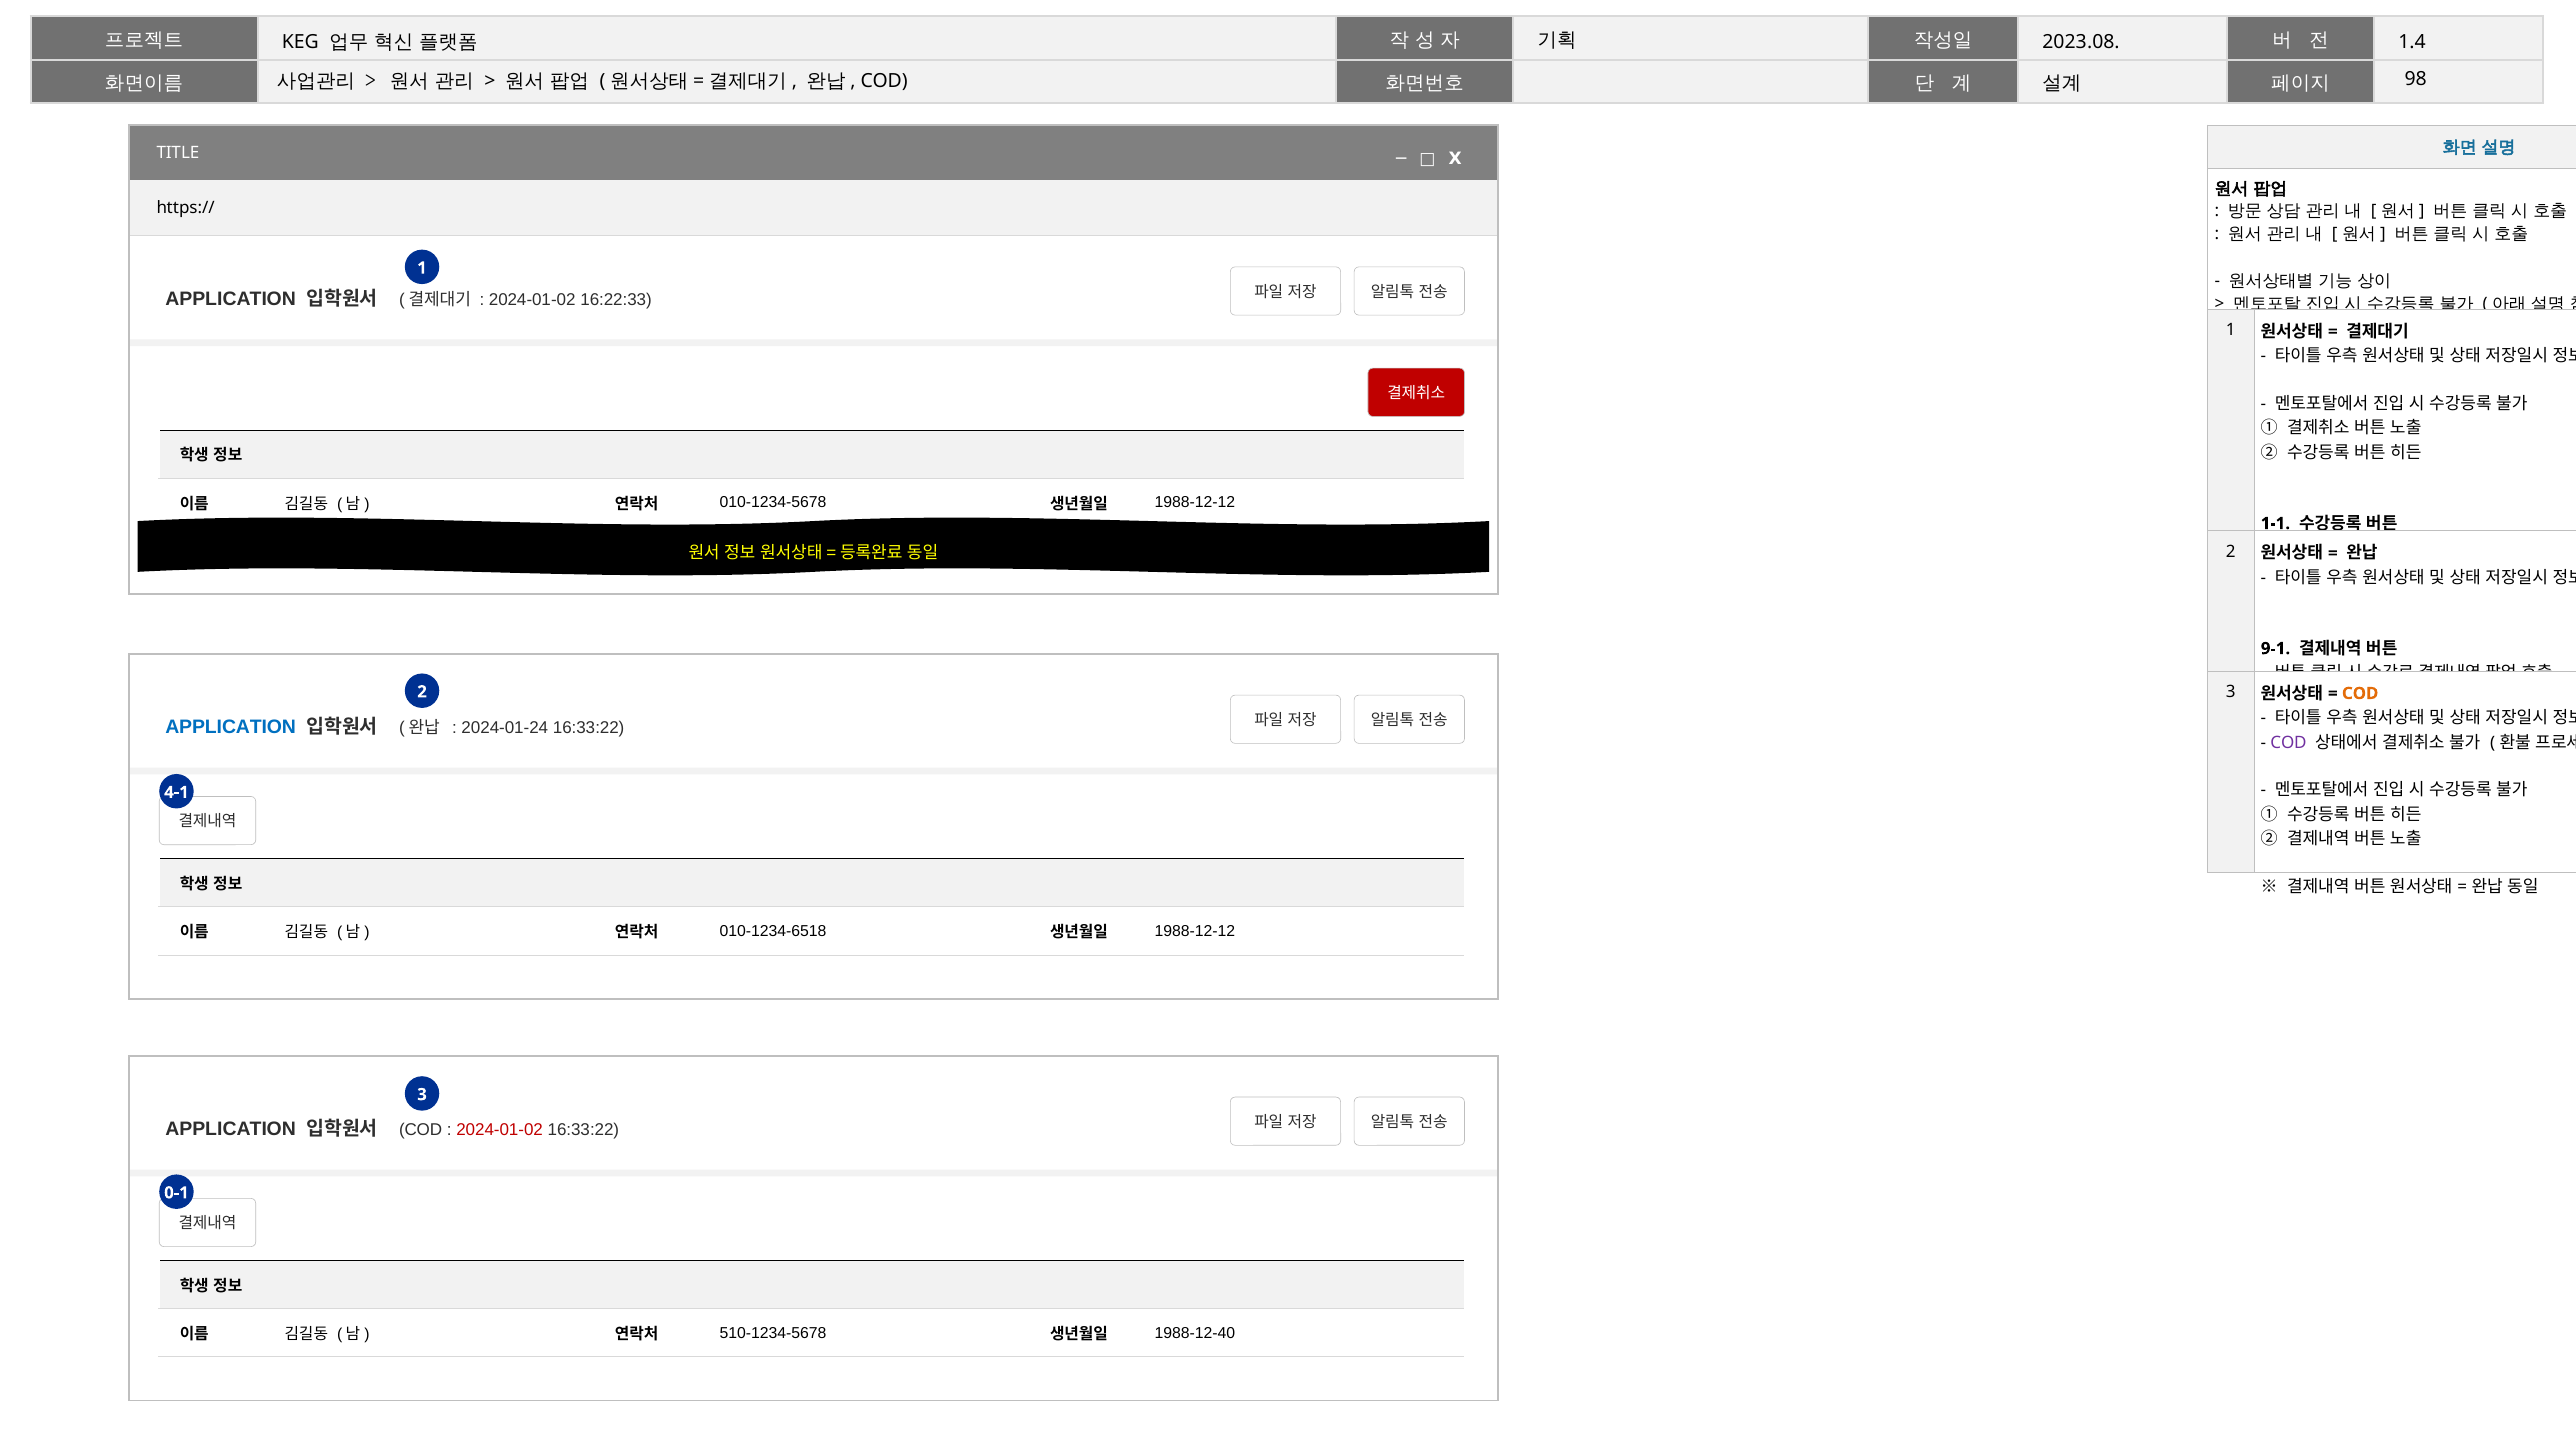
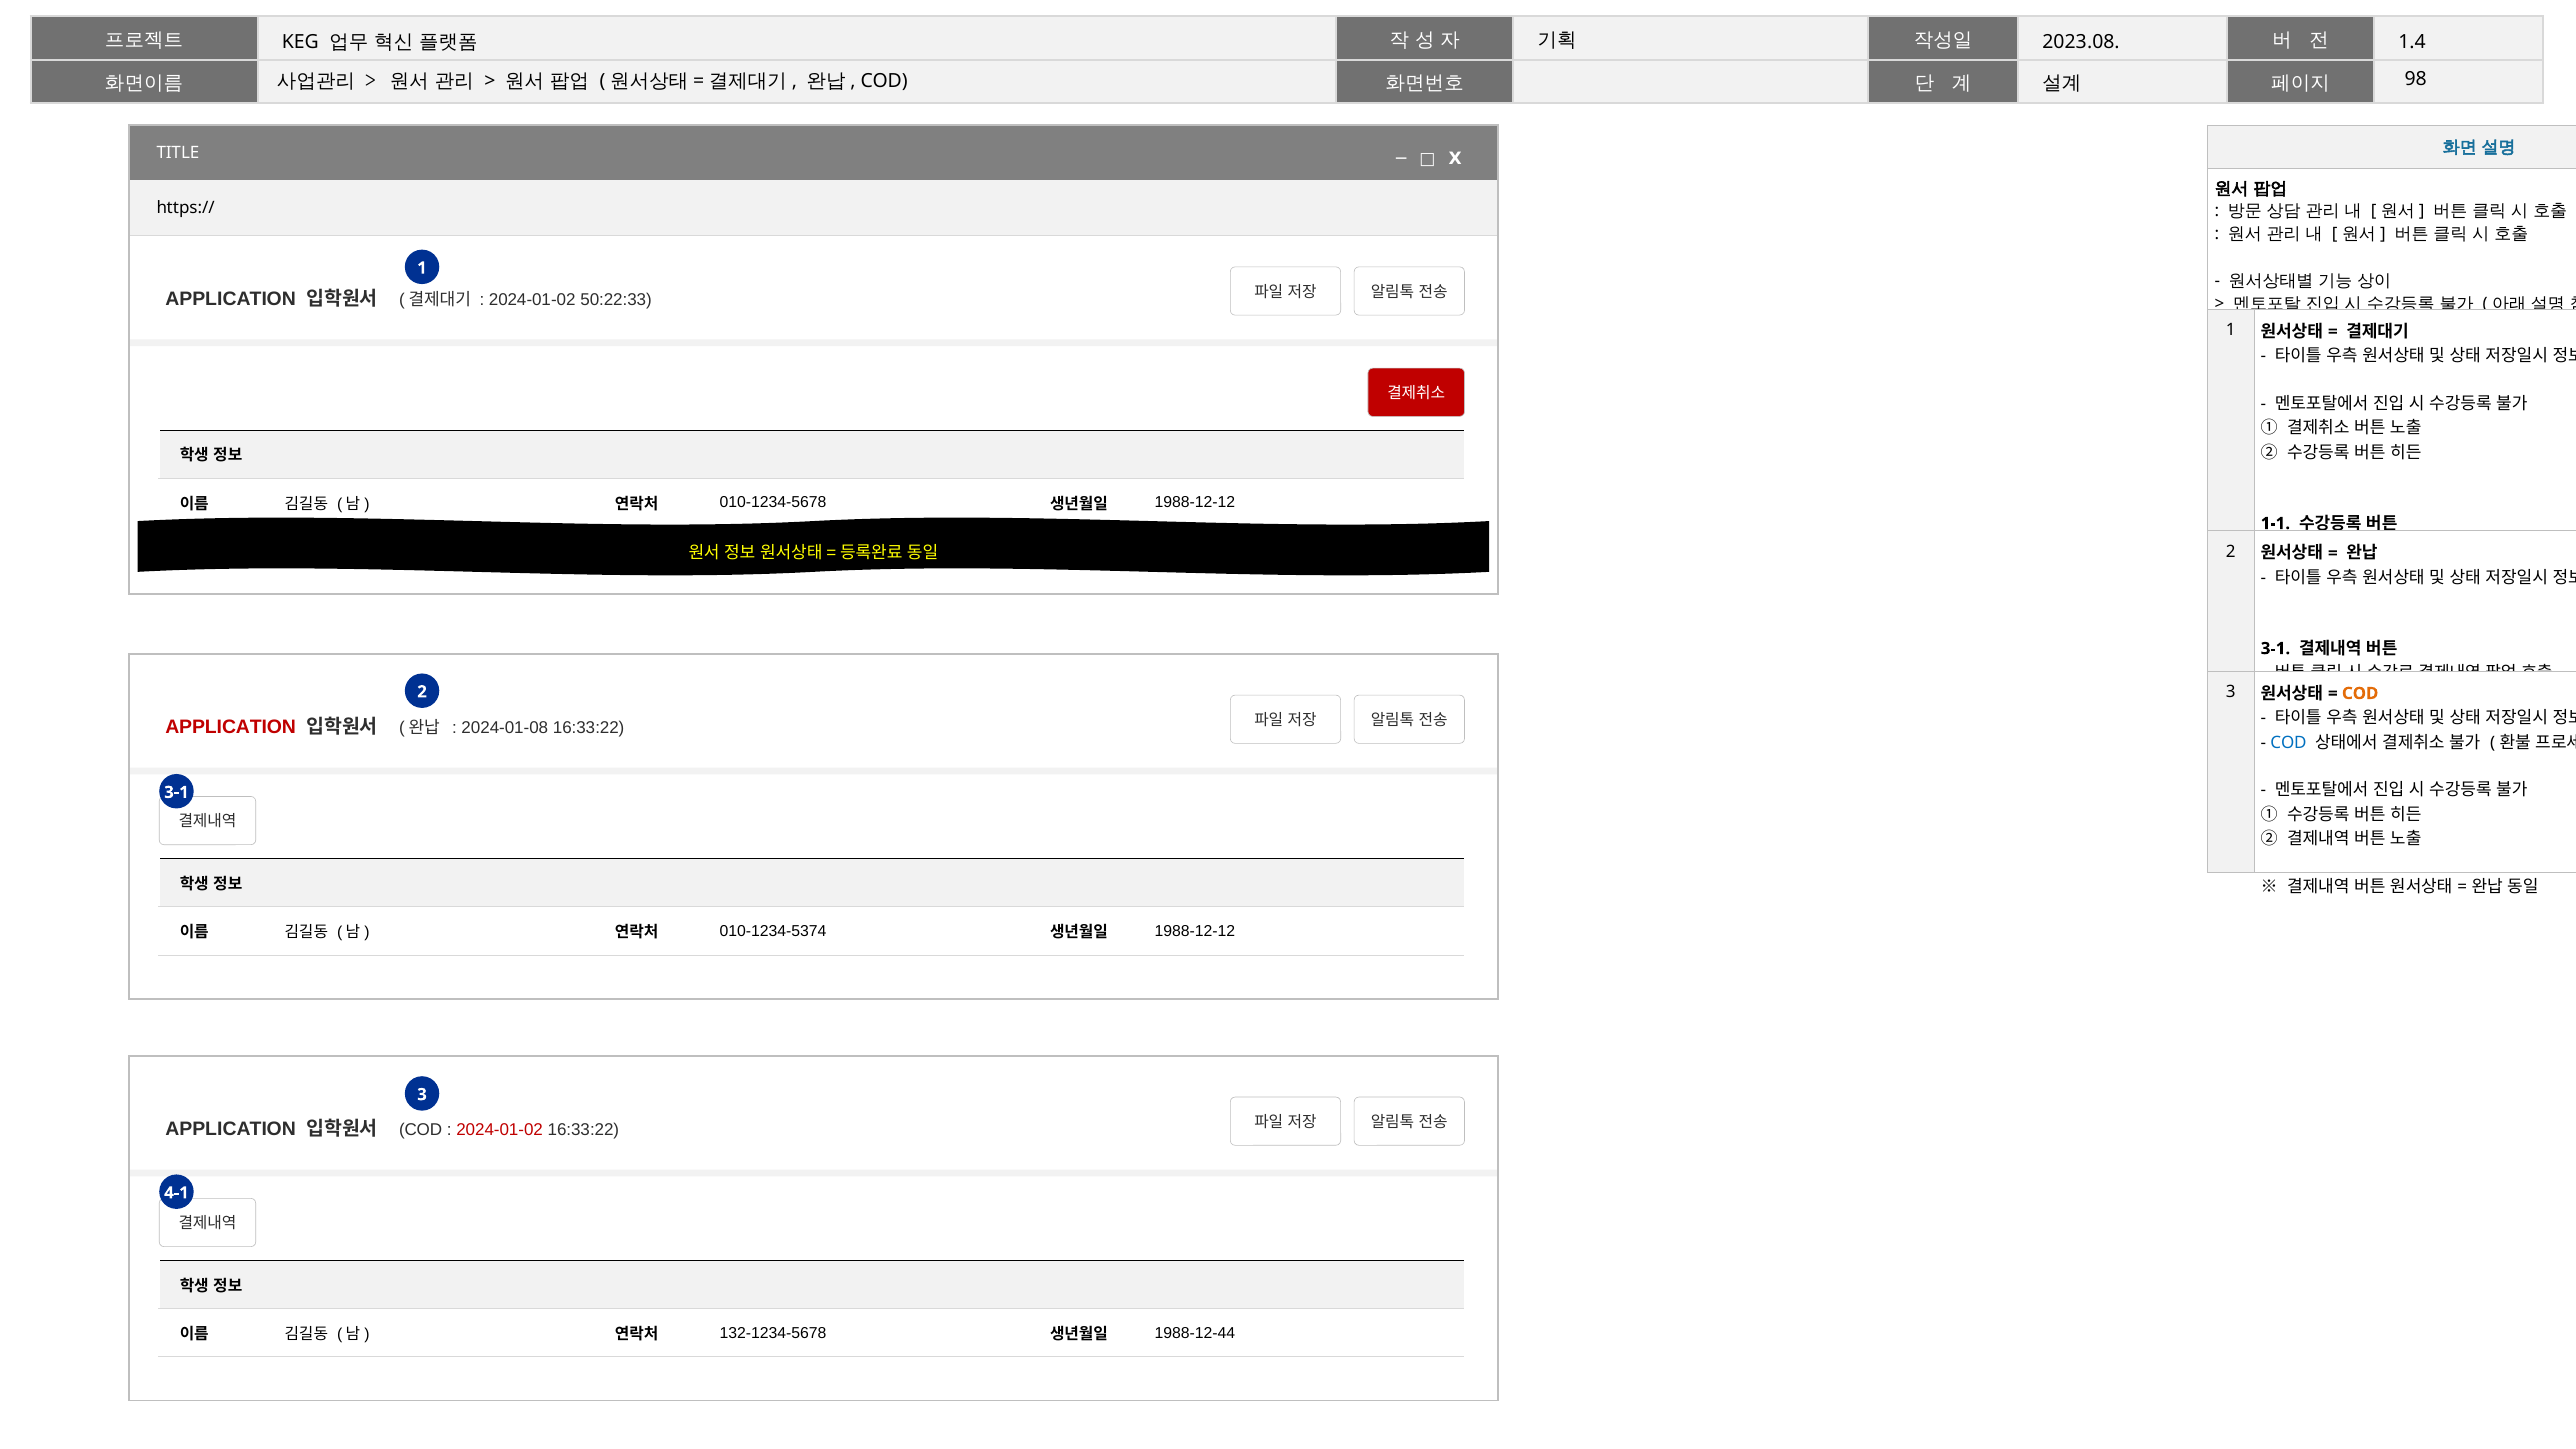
16:22:33: 16:22:33 -> 50:22:33
9-1 at (2275, 648): 9-1 -> 3-1
APPLICATION at (231, 727) colour: blue -> red
2024-01-24: 2024-01-24 -> 2024-01-08
COD at (2289, 743) colour: purple -> blue
4-1 at (176, 792): 4-1 -> 3-1
010-1234-6518: 010-1234-6518 -> 010-1234-5374
0-1: 0-1 -> 4-1
510-1234-5678: 510-1234-5678 -> 132-1234-5678
1988-12-40: 1988-12-40 -> 1988-12-44
